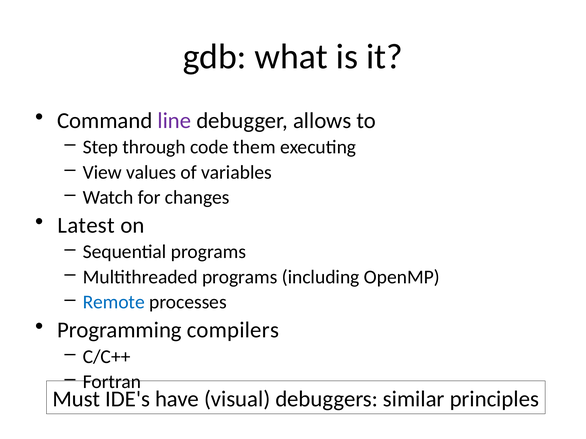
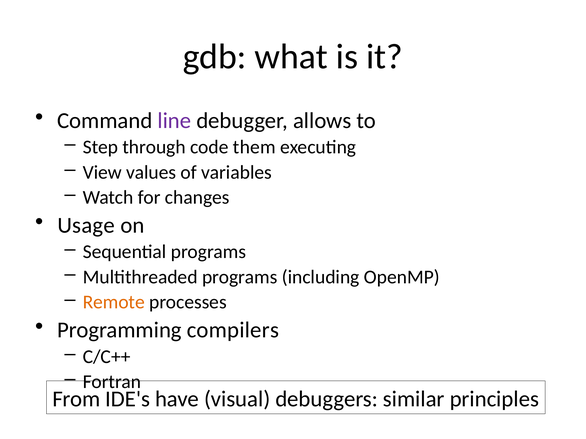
Latest: Latest -> Usage
Remote colour: blue -> orange
Must: Must -> From
